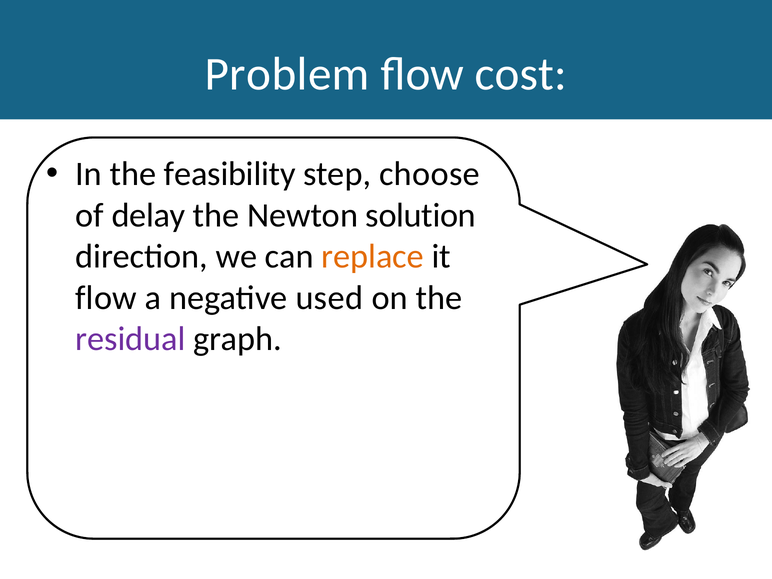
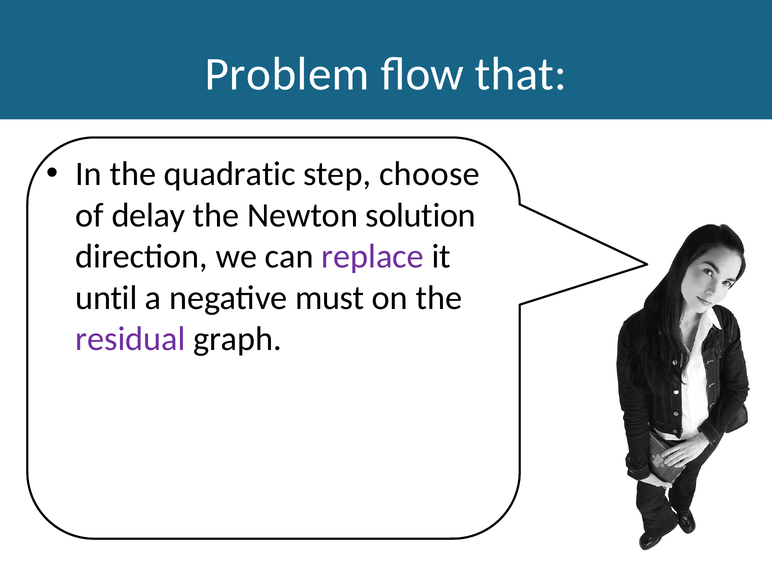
cost: cost -> that
feasibility: feasibility -> quadratic
replace colour: orange -> purple
flow at (106, 298): flow -> until
used: used -> must
